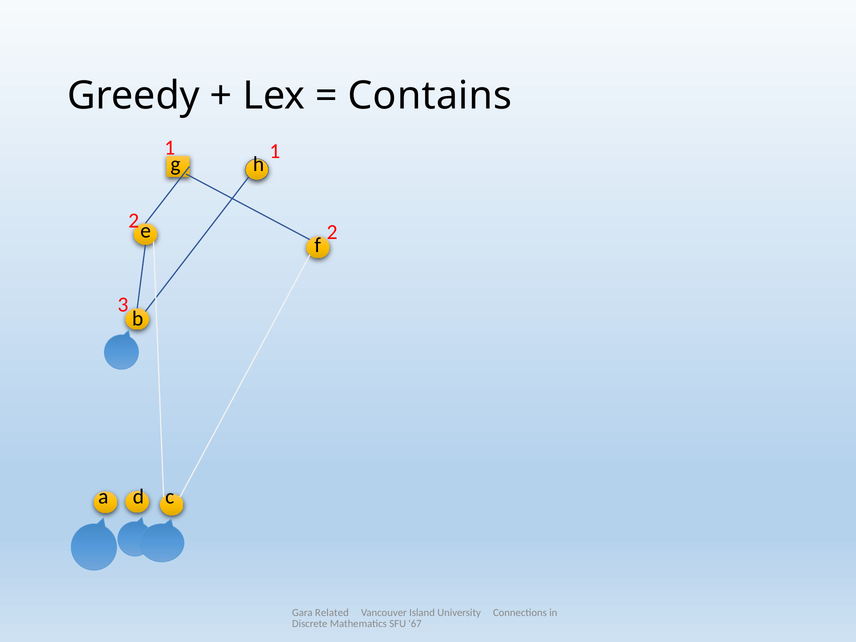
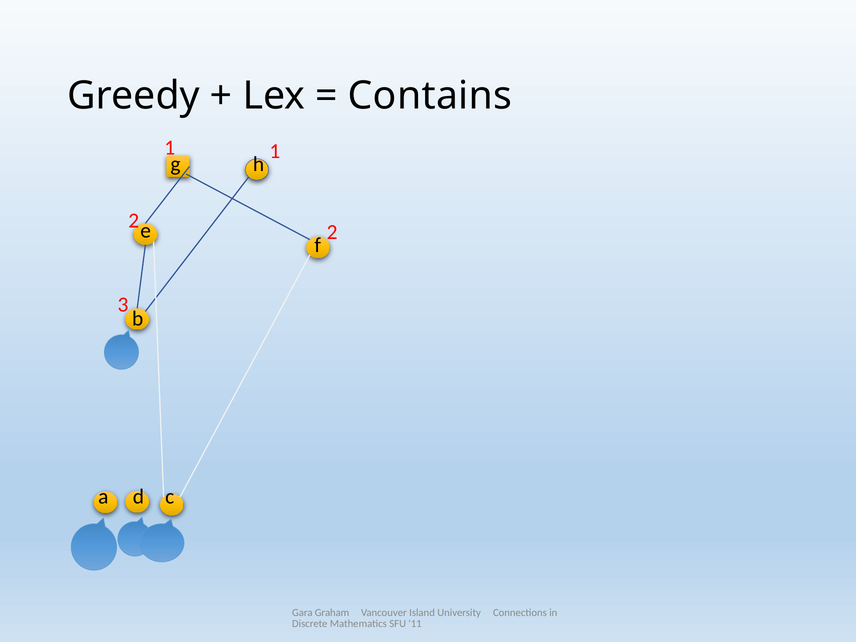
Related: Related -> Graham
67: 67 -> 11
